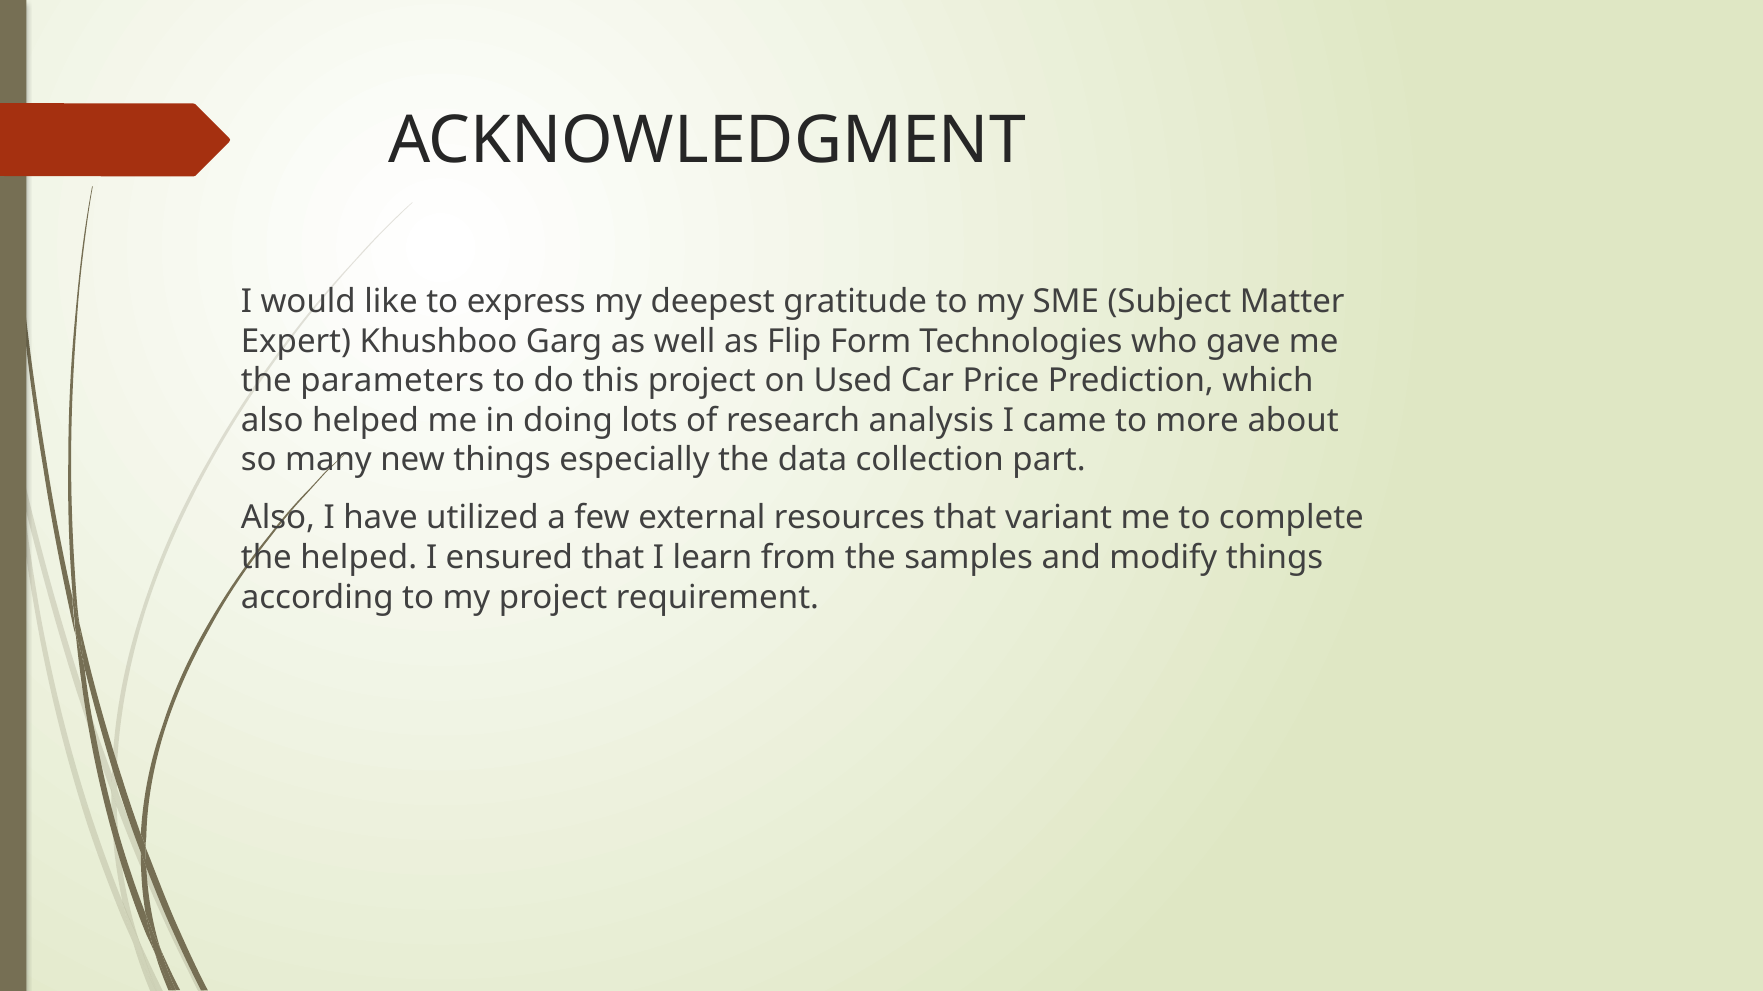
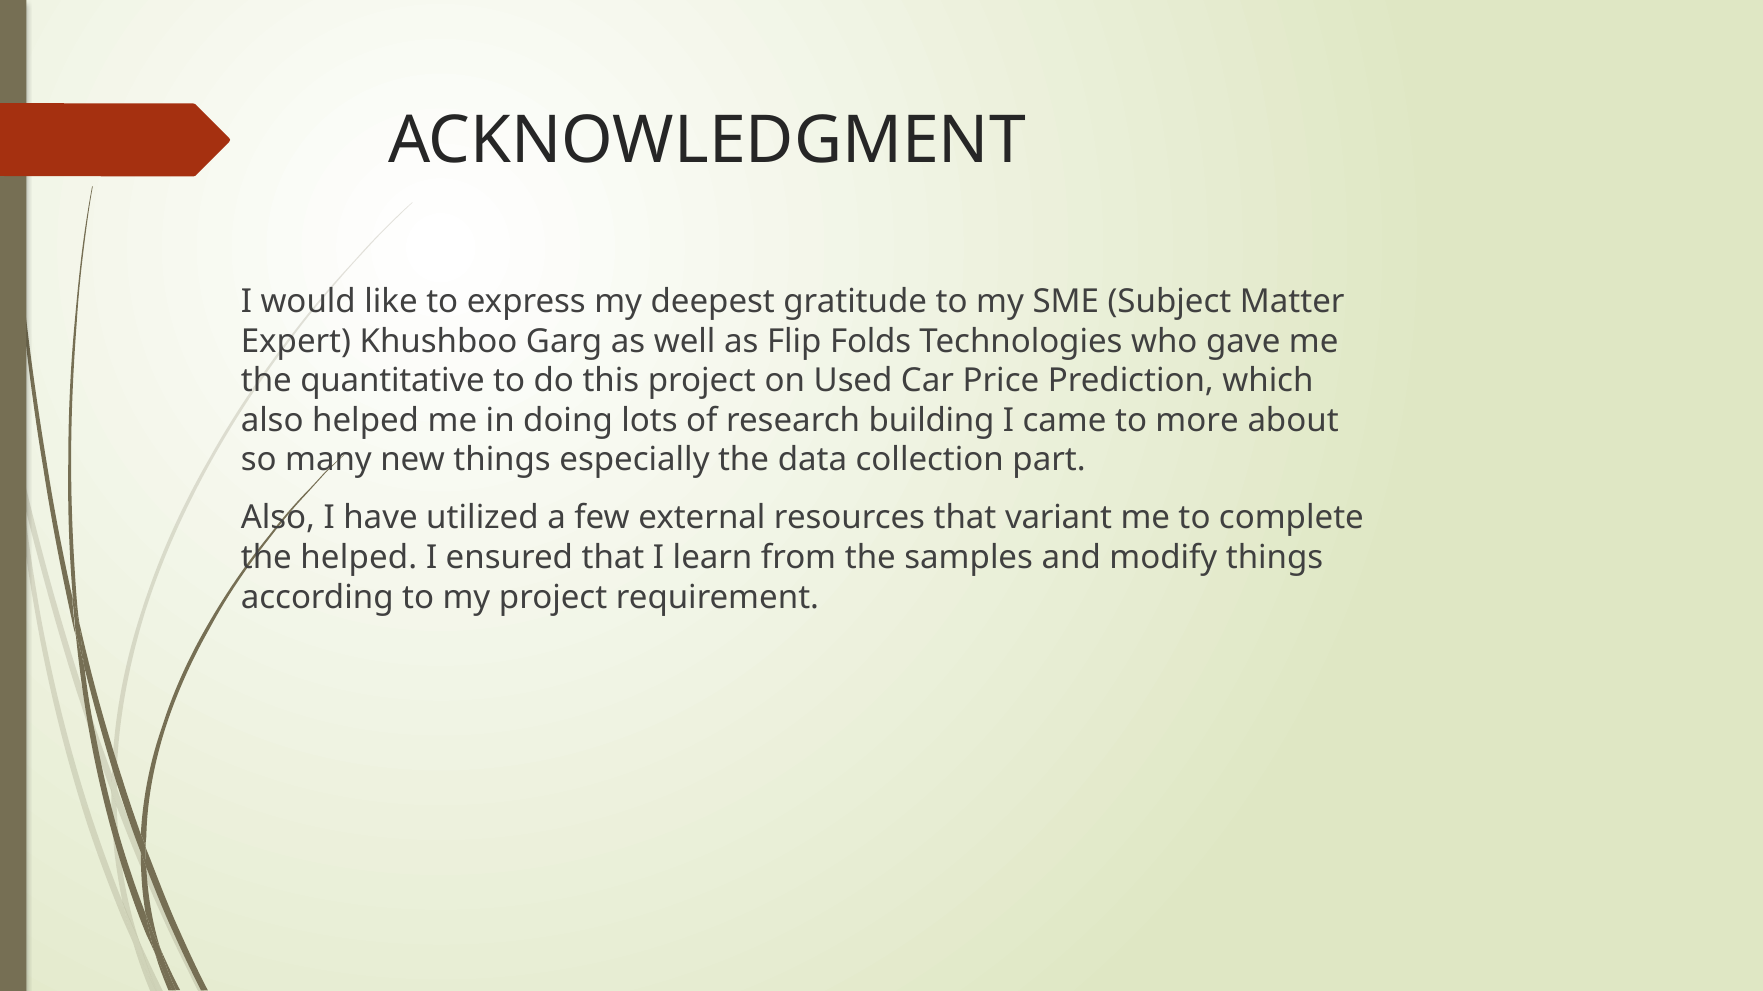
Form: Form -> Folds
parameters: parameters -> quantitative
analysis: analysis -> building
